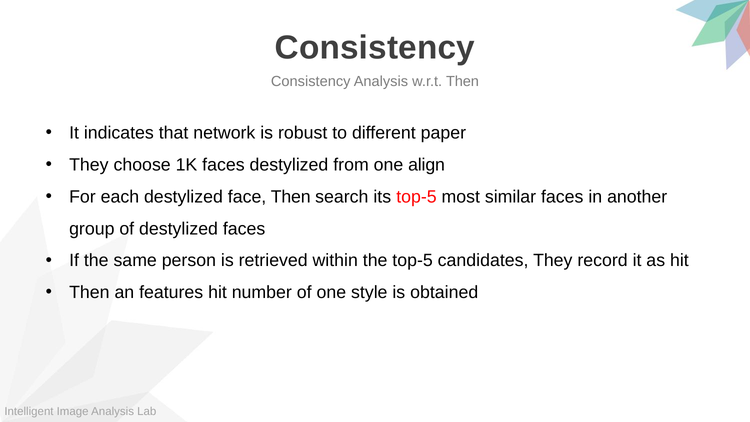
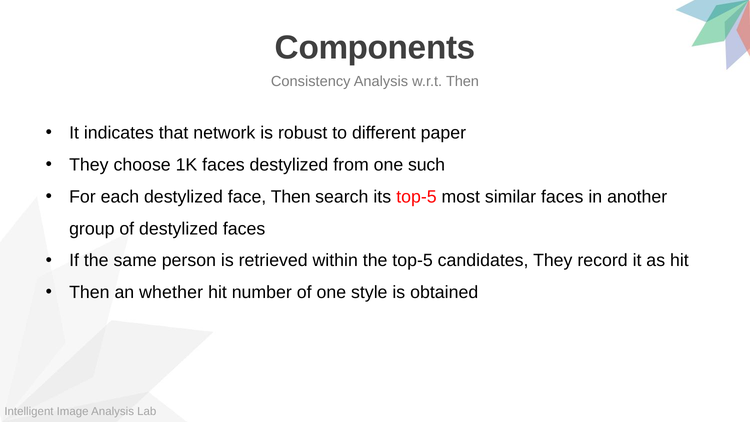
Consistency at (375, 48): Consistency -> Components
align: align -> such
features: features -> whether
